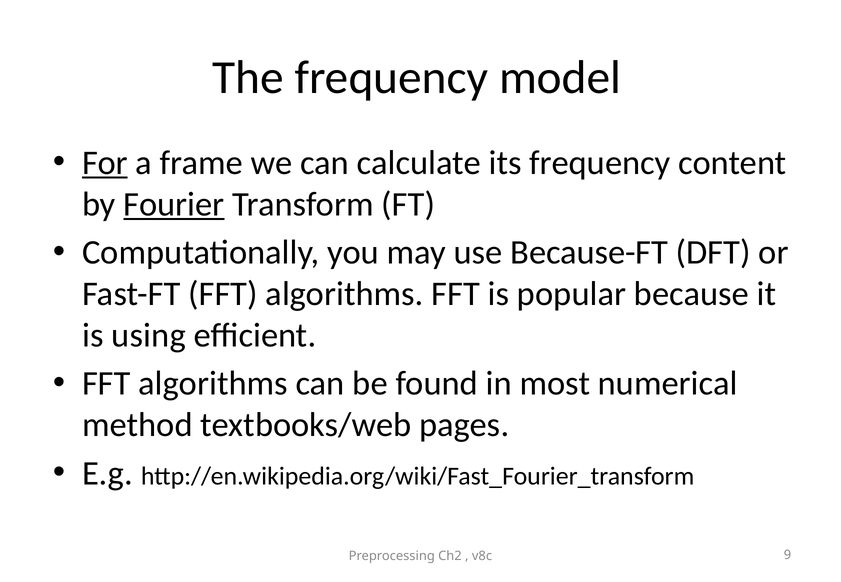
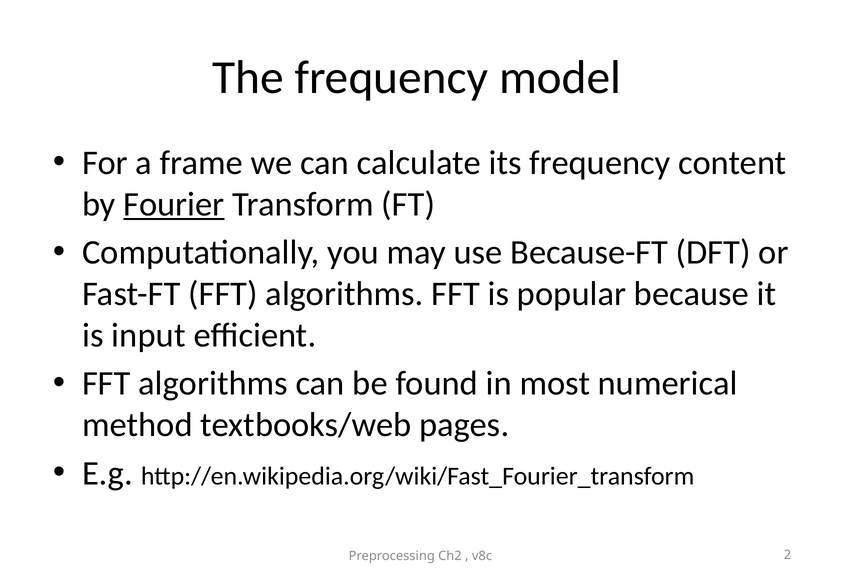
For underline: present -> none
using: using -> input
9: 9 -> 2
